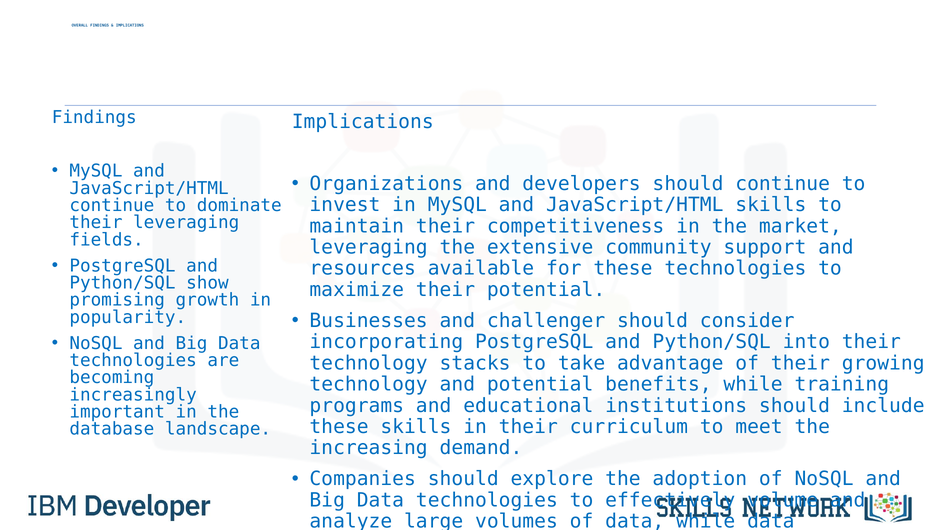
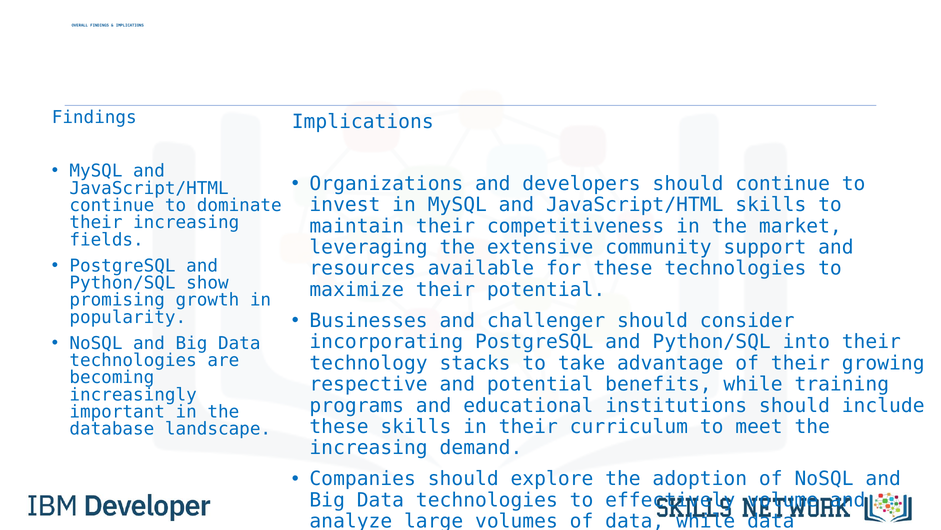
their leveraging: leveraging -> increasing
technology at (369, 384): technology -> respective
